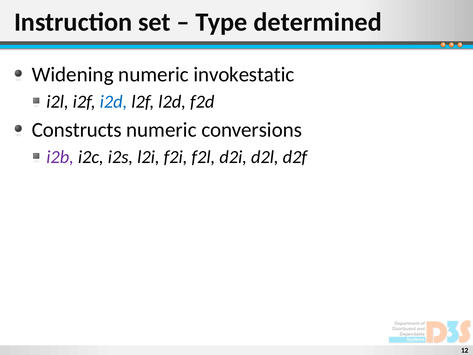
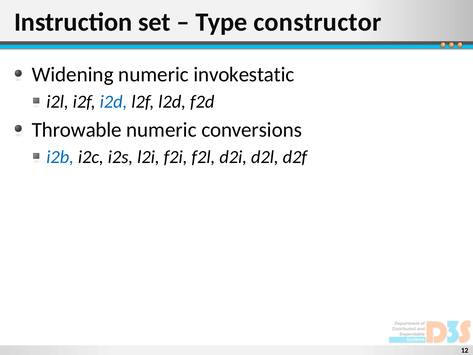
determined: determined -> constructor
Constructs: Constructs -> Throwable
i2b colour: purple -> blue
